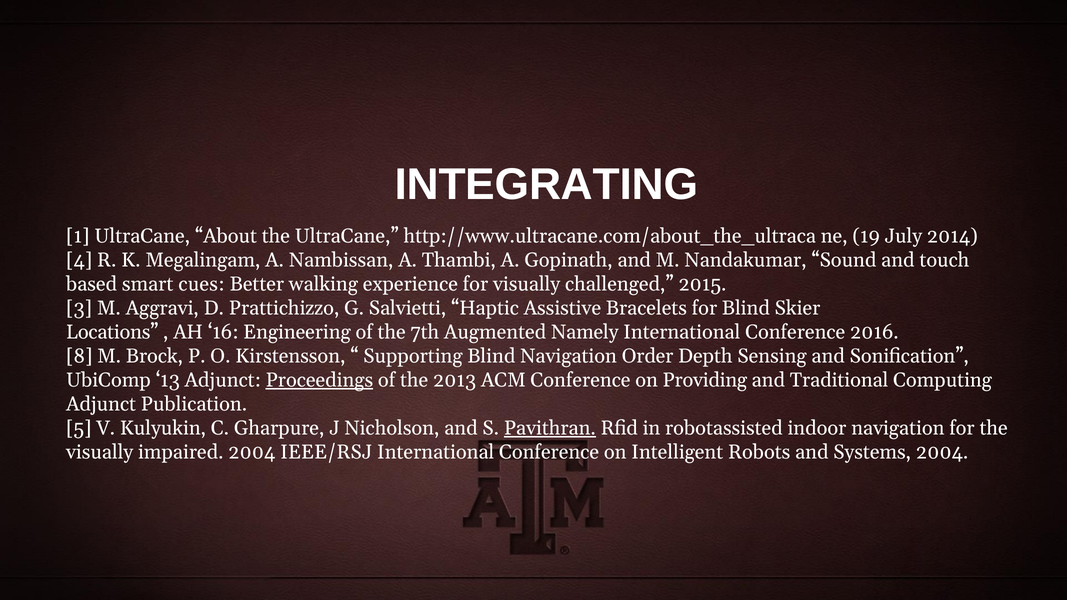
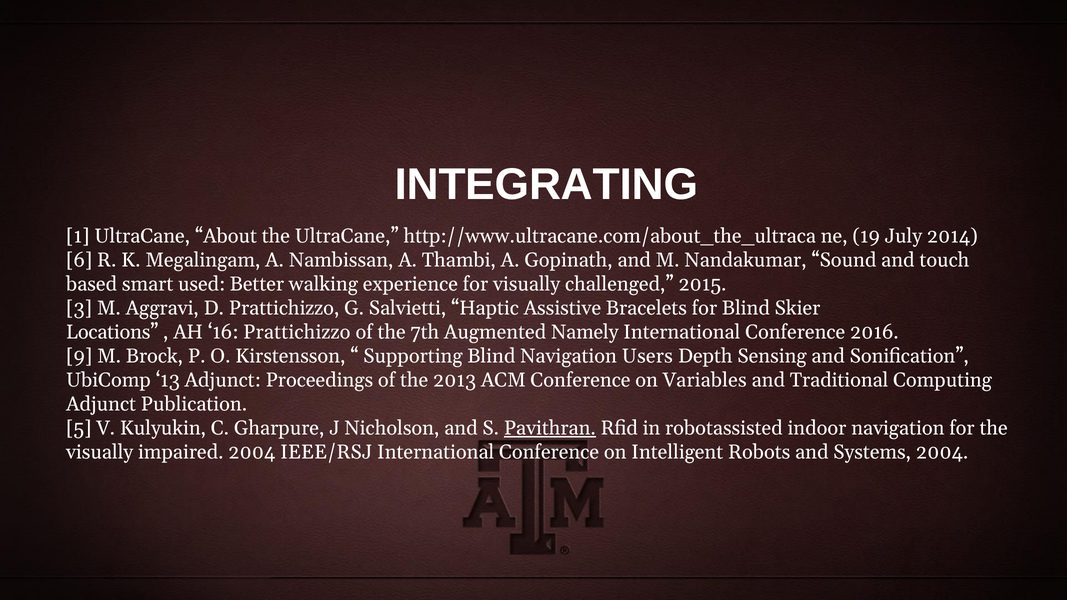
4: 4 -> 6
cues: cues -> used
16 Engineering: Engineering -> Prattichizzo
8: 8 -> 9
Order: Order -> Users
Proceedings underline: present -> none
Providing: Providing -> Variables
